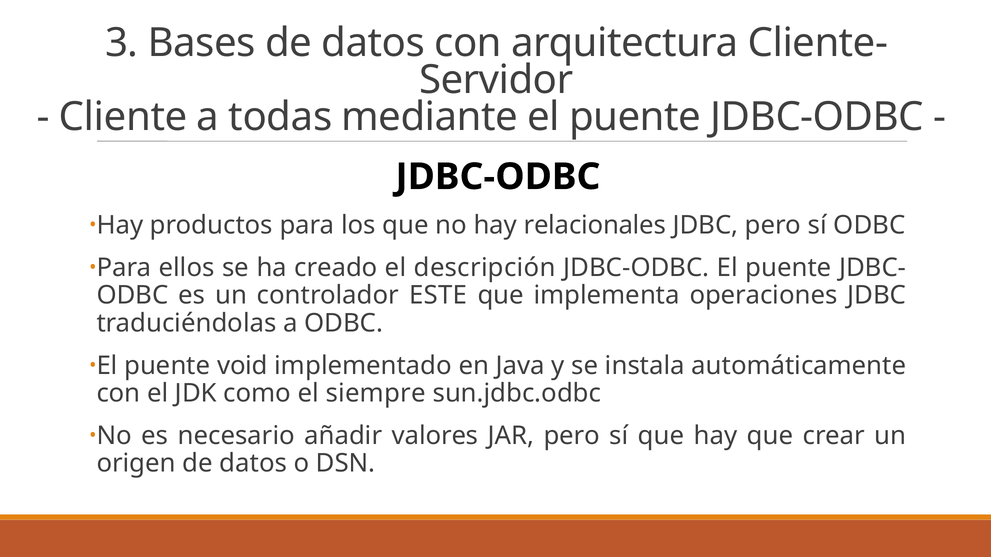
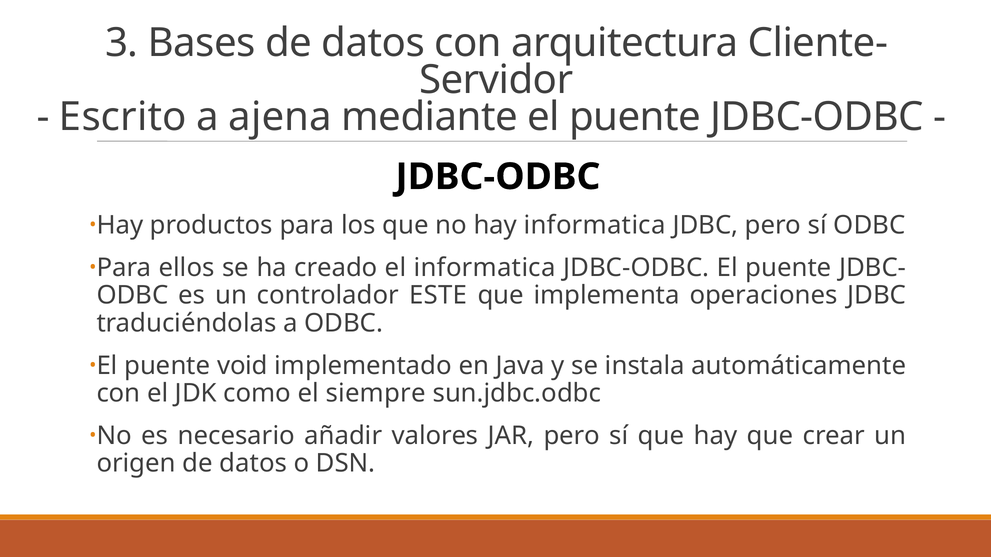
Cliente: Cliente -> Escrito
todas: todas -> ajena
hay relacionales: relacionales -> informatica
el descripción: descripción -> informatica
